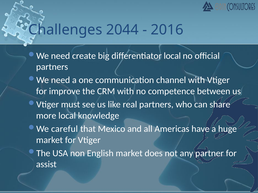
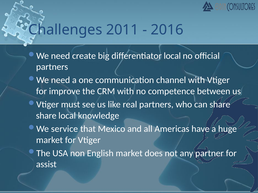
2044: 2044 -> 2011
more at (46, 116): more -> share
careful: careful -> service
